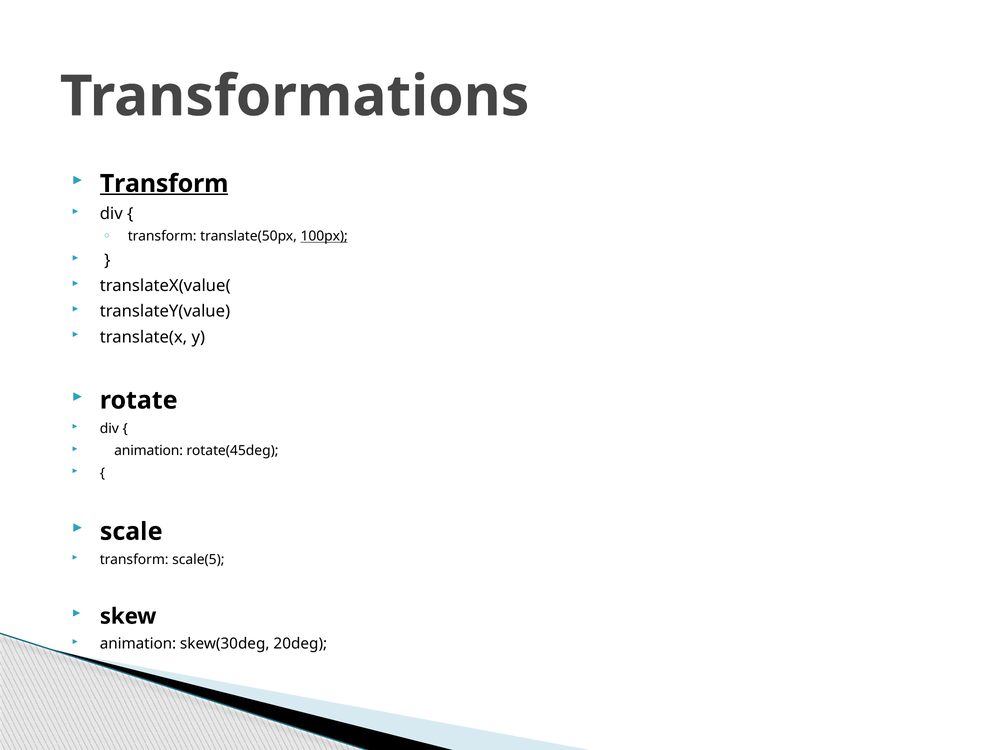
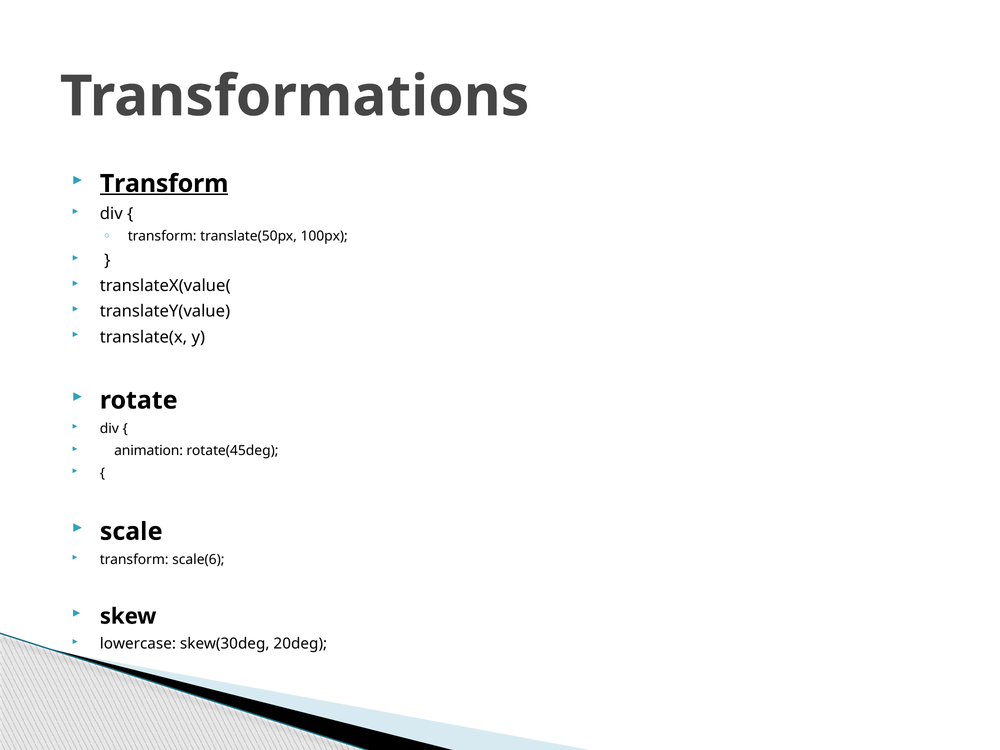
100px underline: present -> none
scale(5: scale(5 -> scale(6
animation at (138, 644): animation -> lowercase
